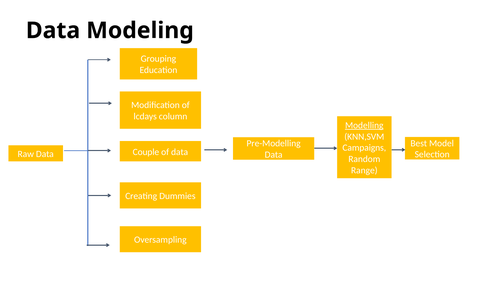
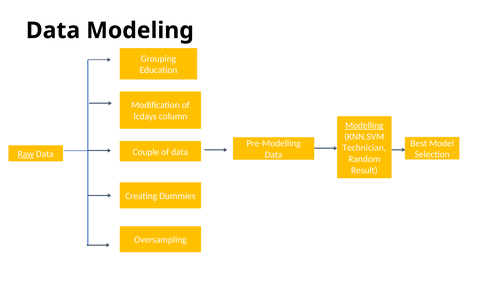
Campaigns: Campaigns -> Technician
Raw underline: none -> present
Range: Range -> Result
